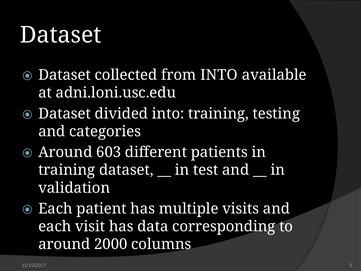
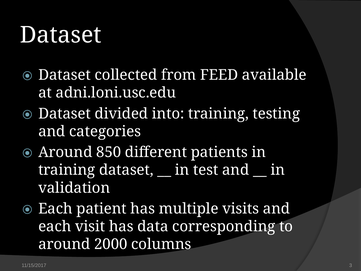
from INTO: INTO -> FEED
603: 603 -> 850
